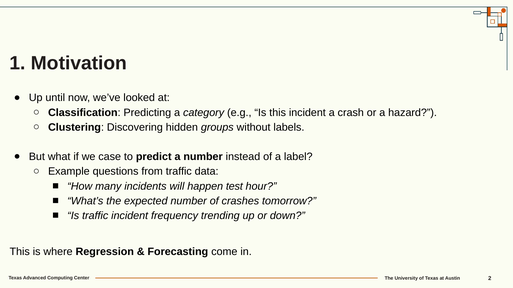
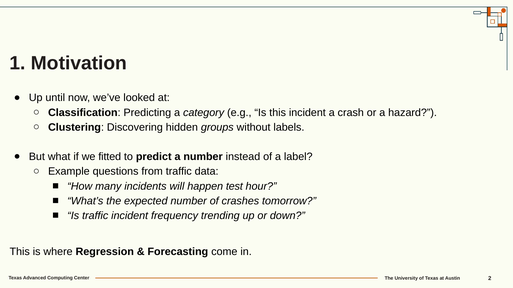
case: case -> fitted
